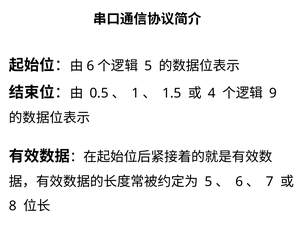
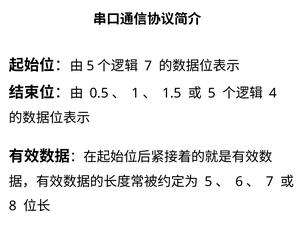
6 at (90, 66): 6 -> 5
5 at (148, 66): 5 -> 7
4 at (212, 93): 4 -> 5
9: 9 -> 4
